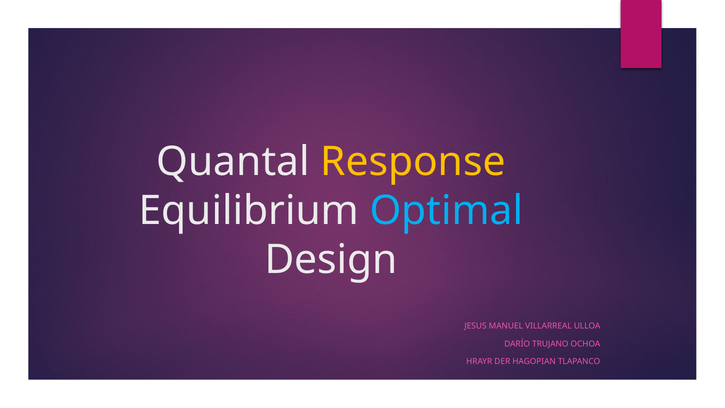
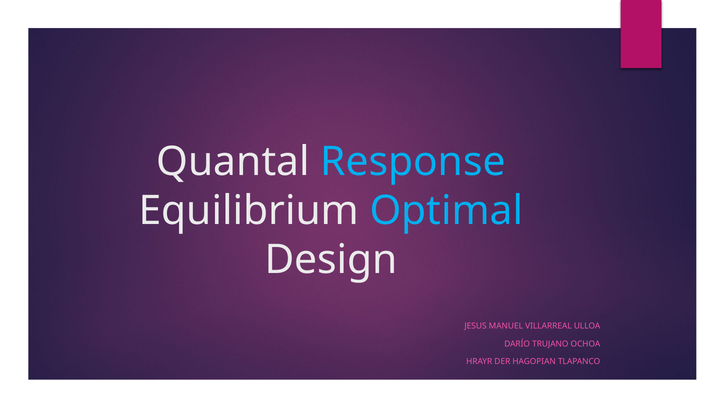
Response colour: yellow -> light blue
